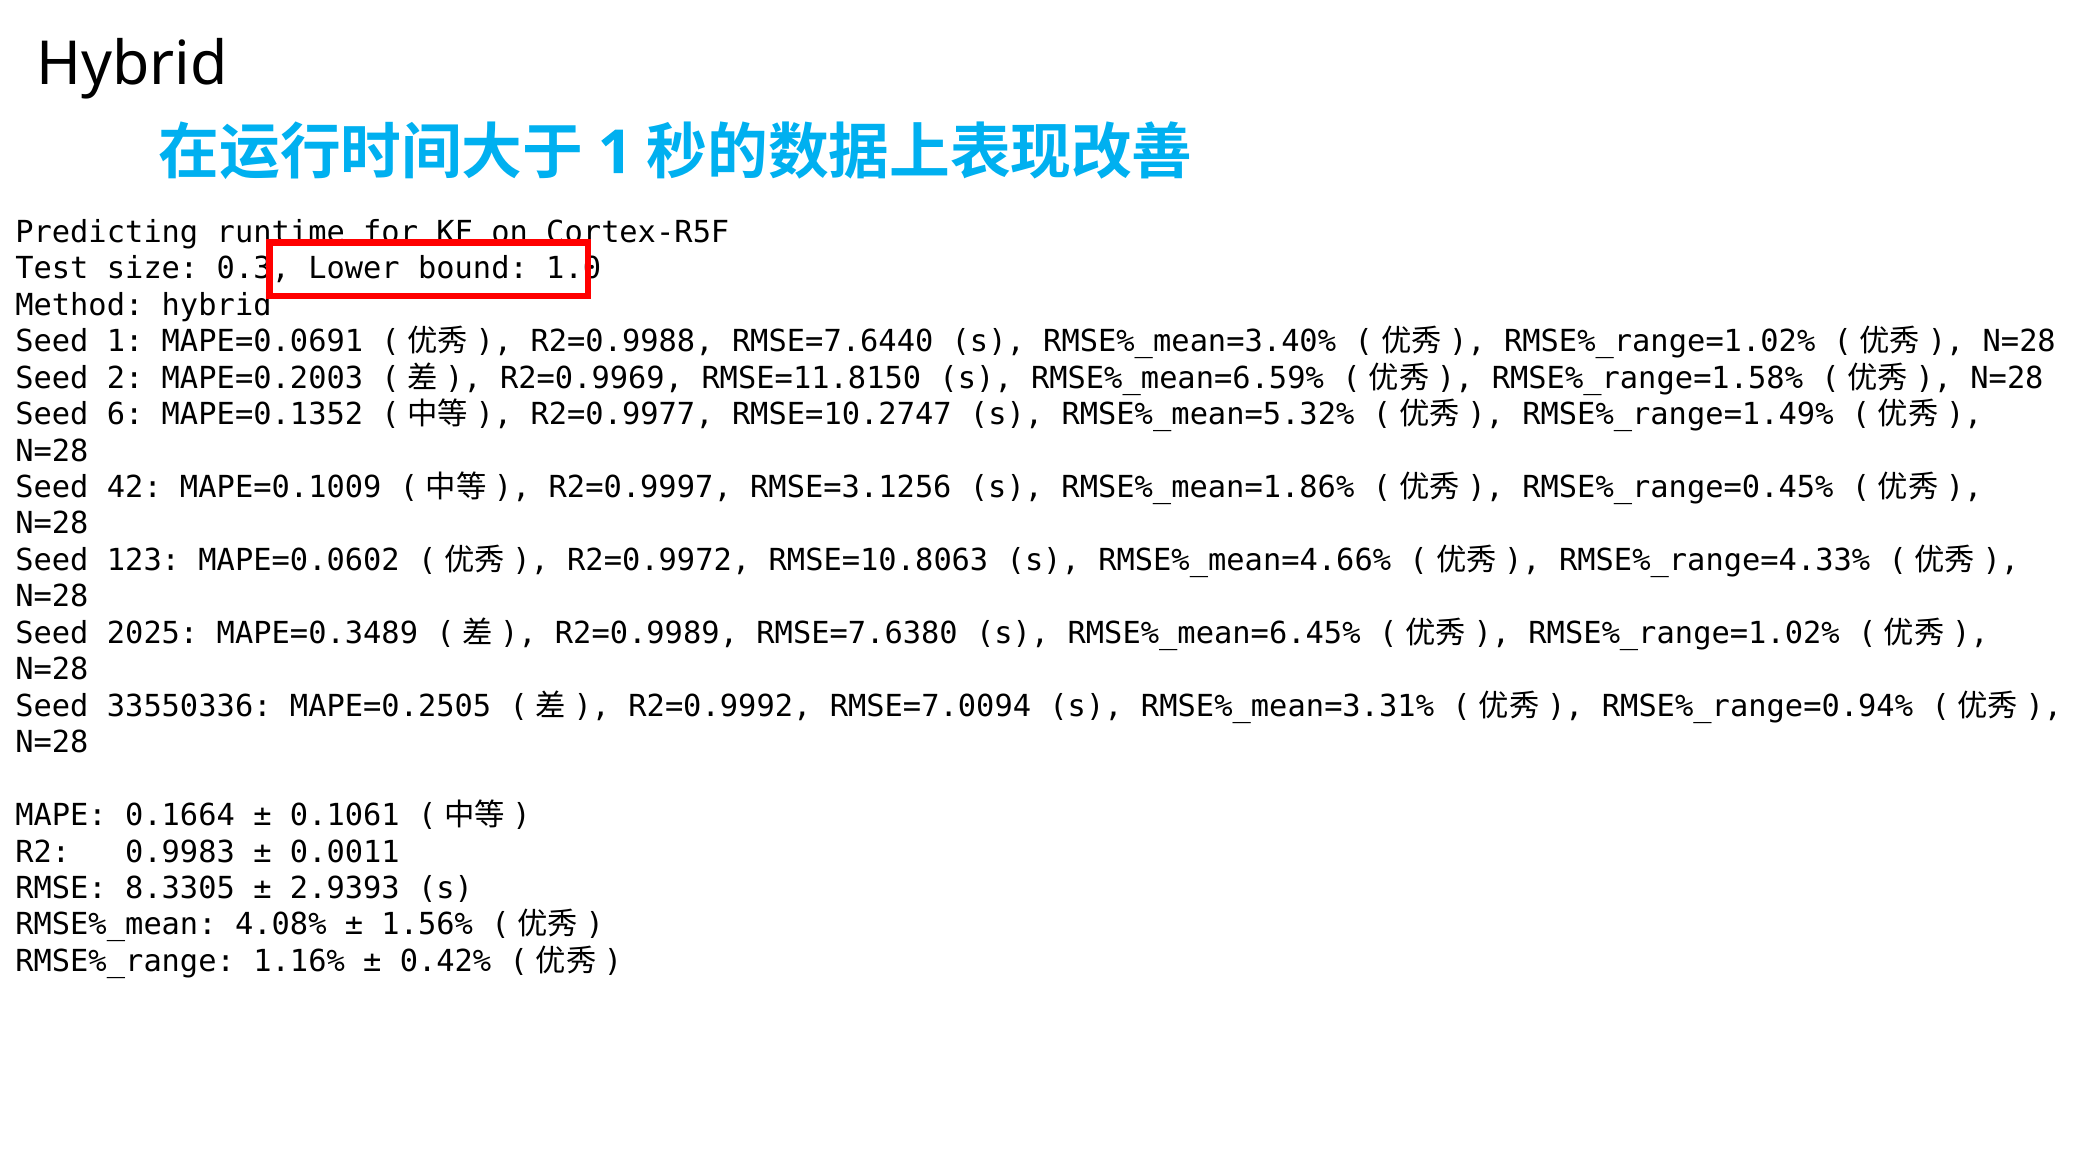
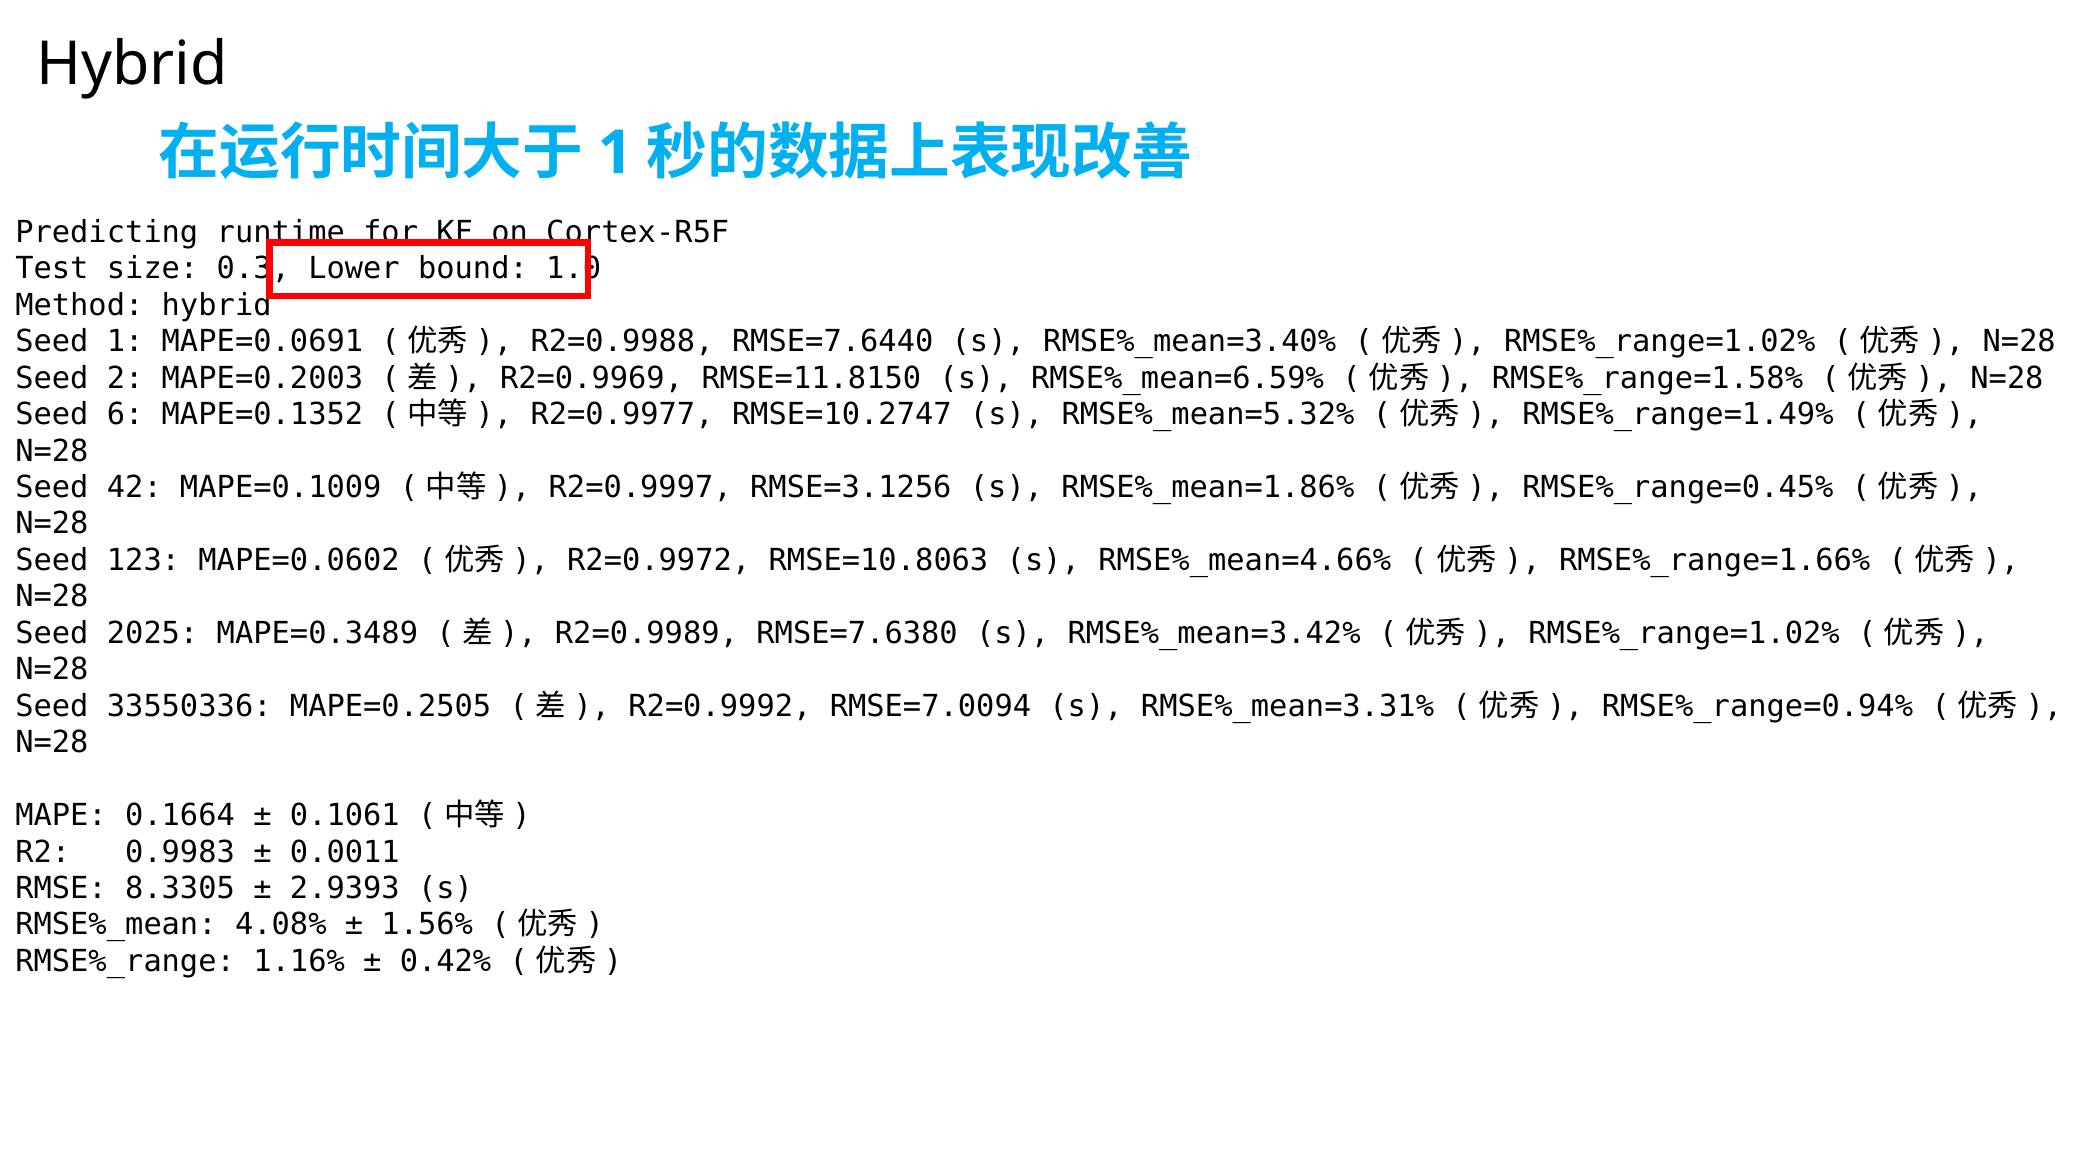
RMSE%_range=4.33%: RMSE%_range=4.33% -> RMSE%_range=1.66%
RMSE%_mean=6.45%: RMSE%_mean=6.45% -> RMSE%_mean=3.42%
